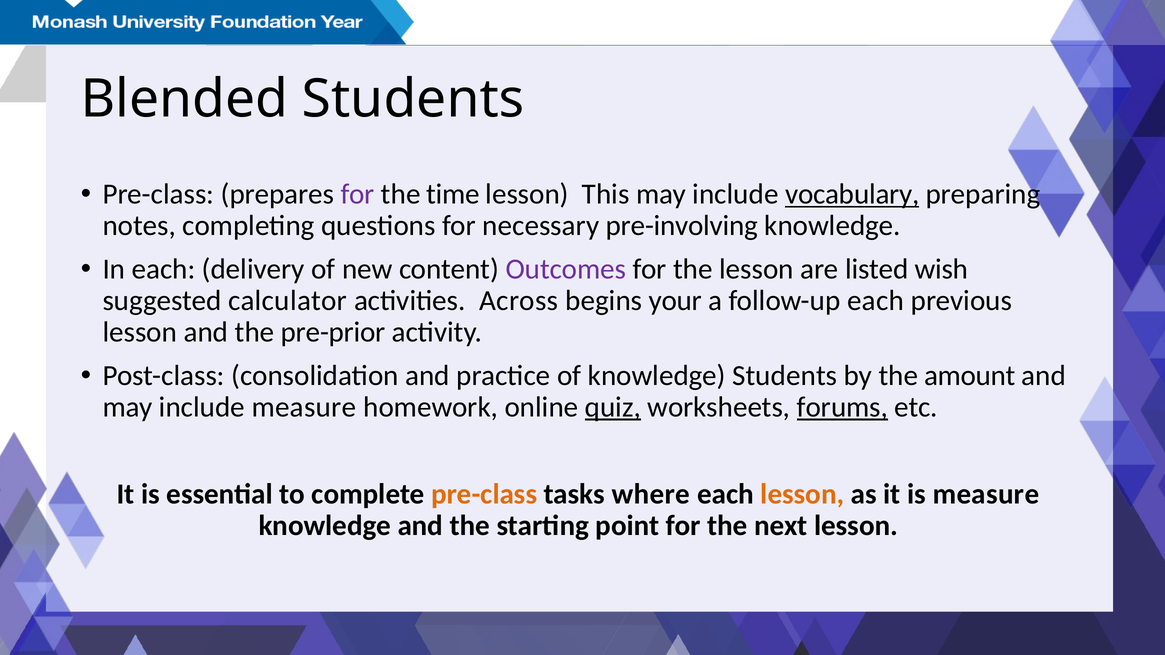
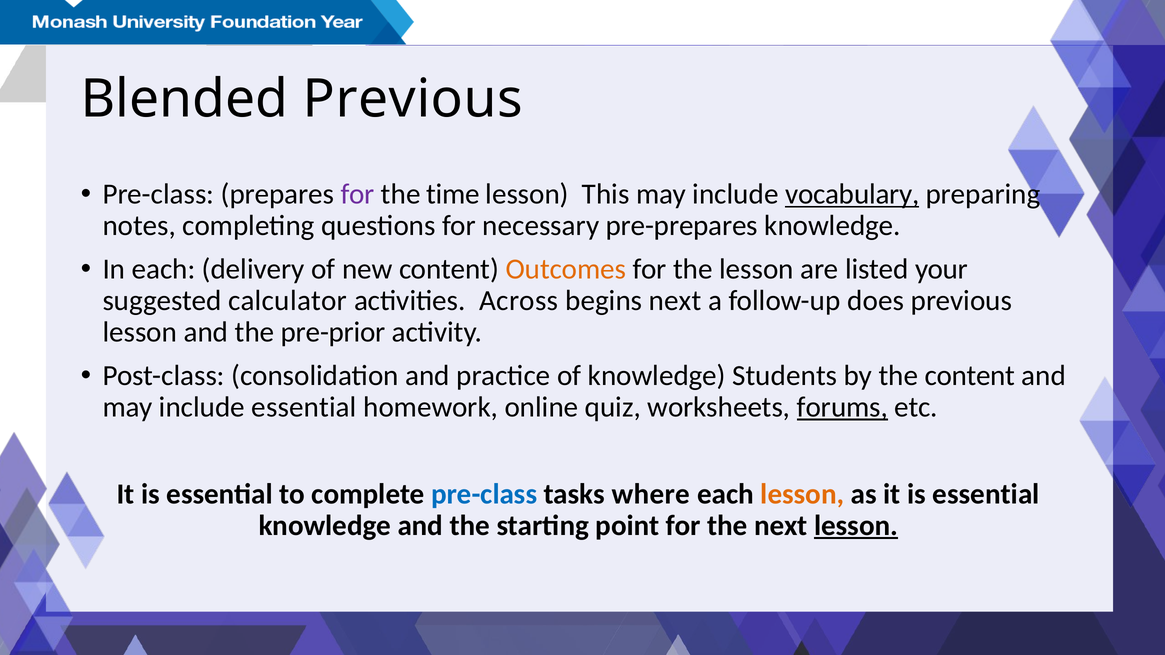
Blended Students: Students -> Previous
pre-involving: pre-involving -> pre-prepares
Outcomes colour: purple -> orange
wish: wish -> your
begins your: your -> next
follow-up each: each -> does
the amount: amount -> content
include measure: measure -> essential
quiz underline: present -> none
pre-class at (484, 494) colour: orange -> blue
as it is measure: measure -> essential
lesson at (856, 526) underline: none -> present
